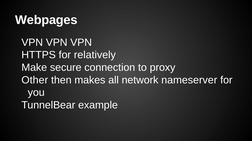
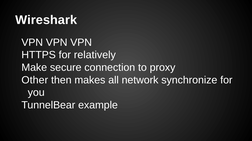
Webpages: Webpages -> Wireshark
nameserver: nameserver -> synchronize
